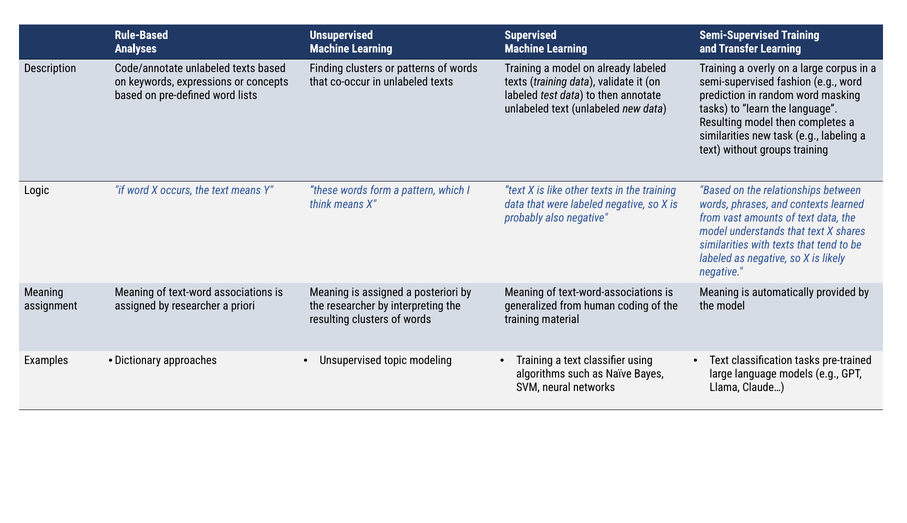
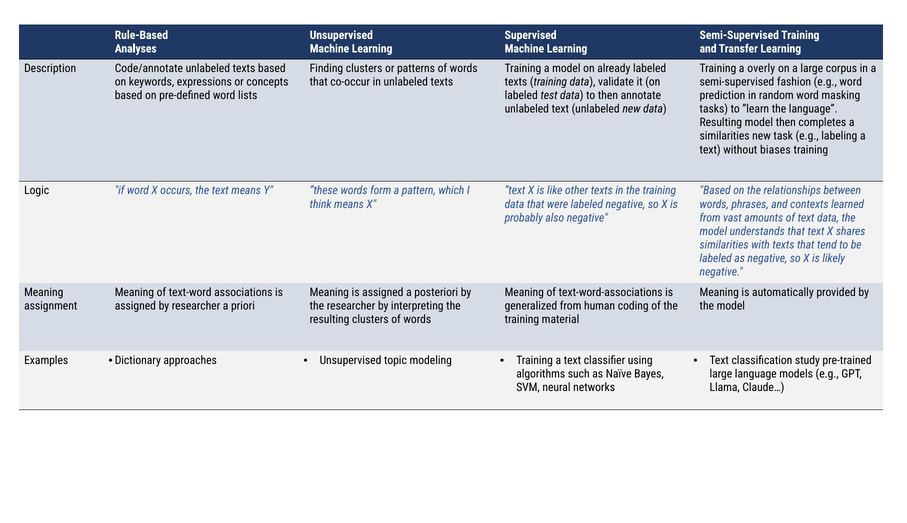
groups: groups -> biases
classification tasks: tasks -> study
